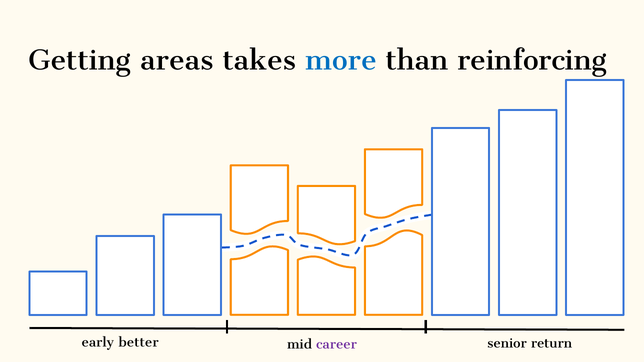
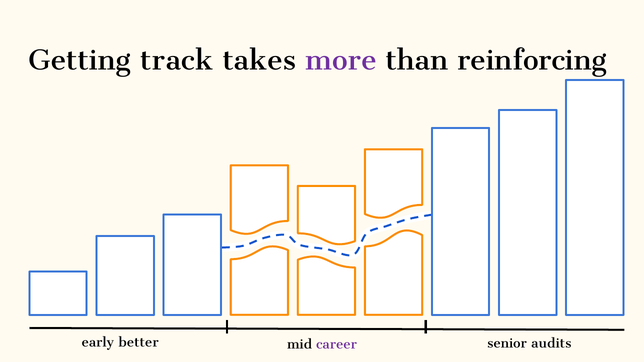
areas: areas -> track
more colour: blue -> purple
return: return -> audits
